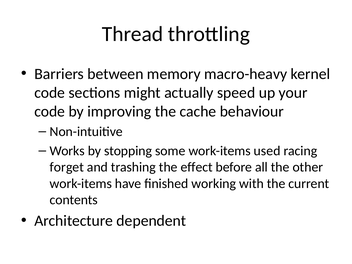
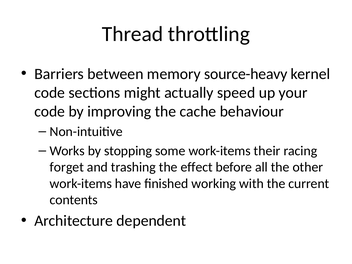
macro-heavy: macro-heavy -> source-heavy
used: used -> their
